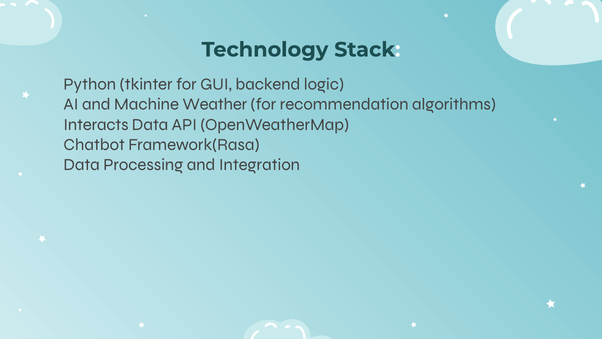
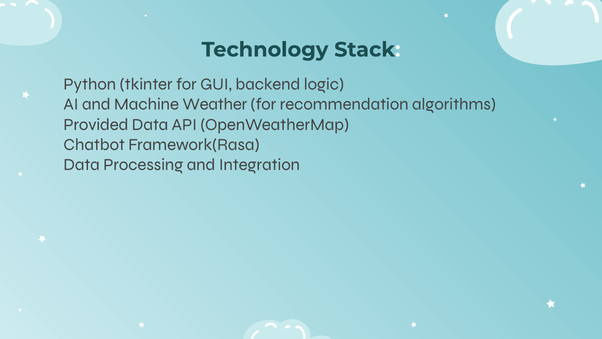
Interacts: Interacts -> Provided
